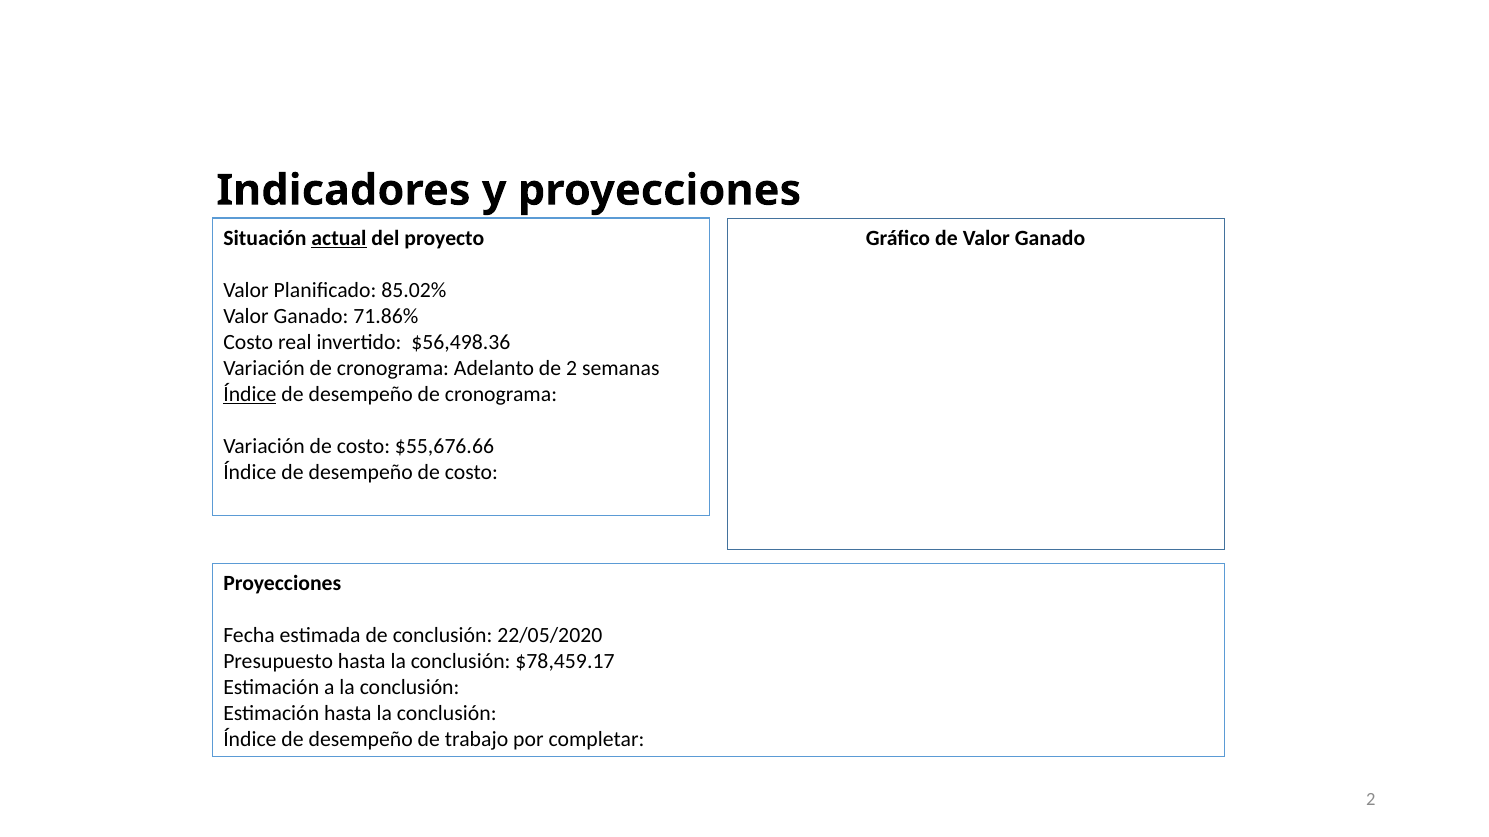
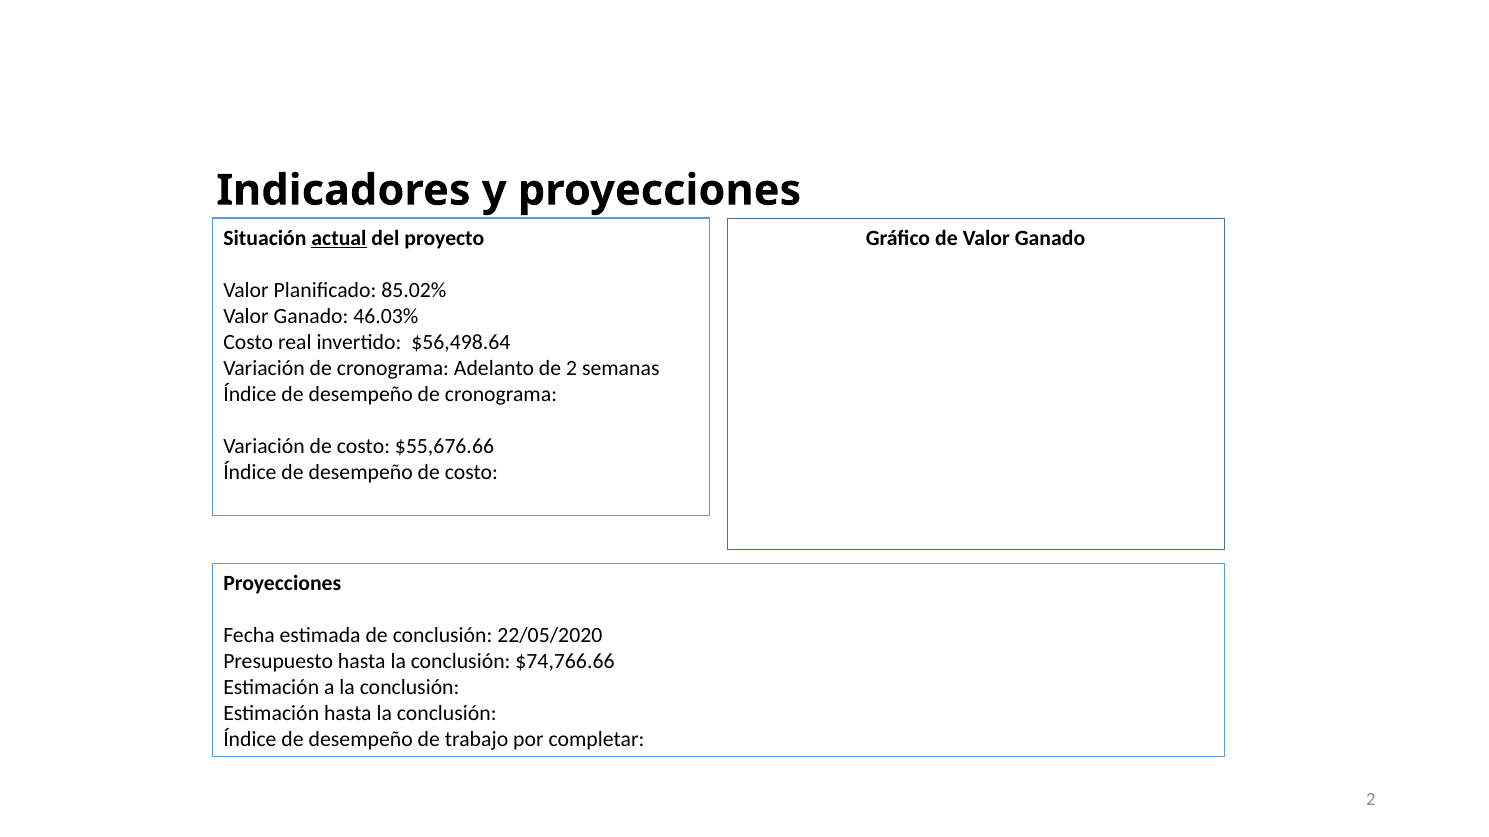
71.86%: 71.86% -> 46.03%
$56,498.36: $56,498.36 -> $56,498.64
Índice at (250, 395) underline: present -> none
$78,459.17: $78,459.17 -> $74,766.66
